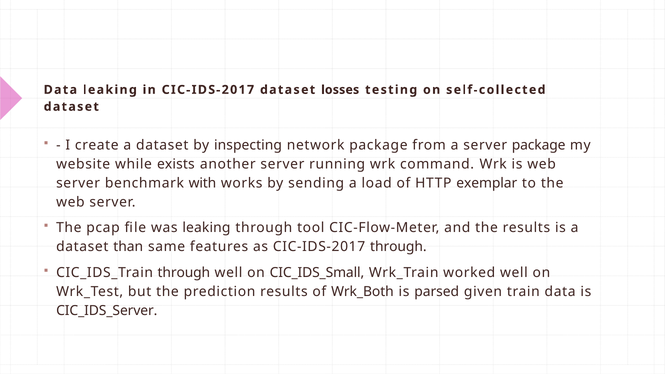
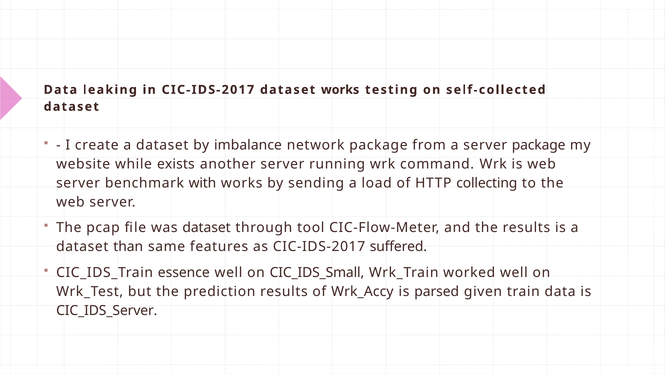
dataset losses: losses -> works
inspecting: inspecting -> imbalance
exemplar: exemplar -> collecting
was leaking: leaking -> dataset
CIC-IDS-2017 through: through -> suffered
CIC_IDS_Train through: through -> essence
Wrk_Both: Wrk_Both -> Wrk_Accy
